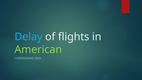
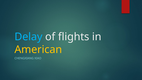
American colour: light green -> yellow
